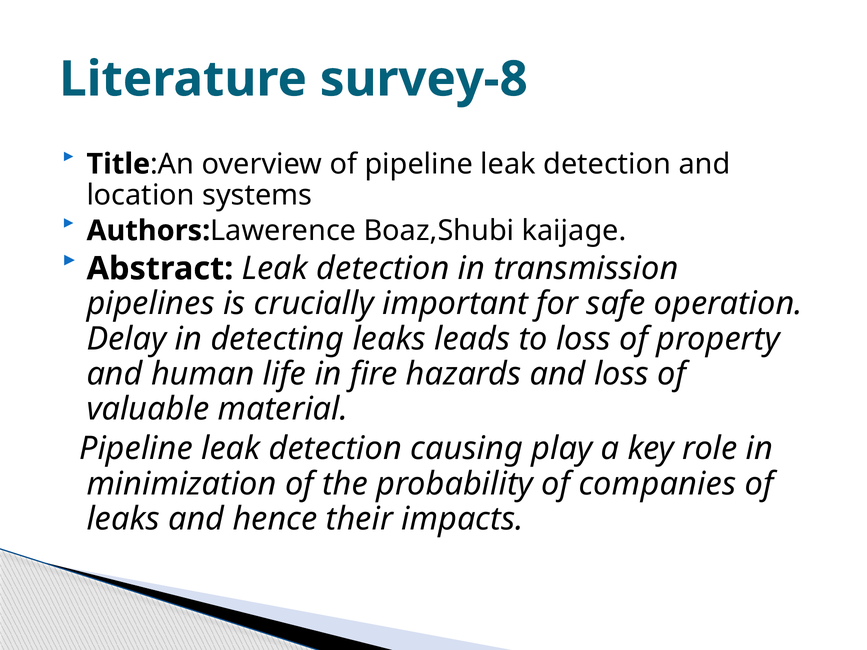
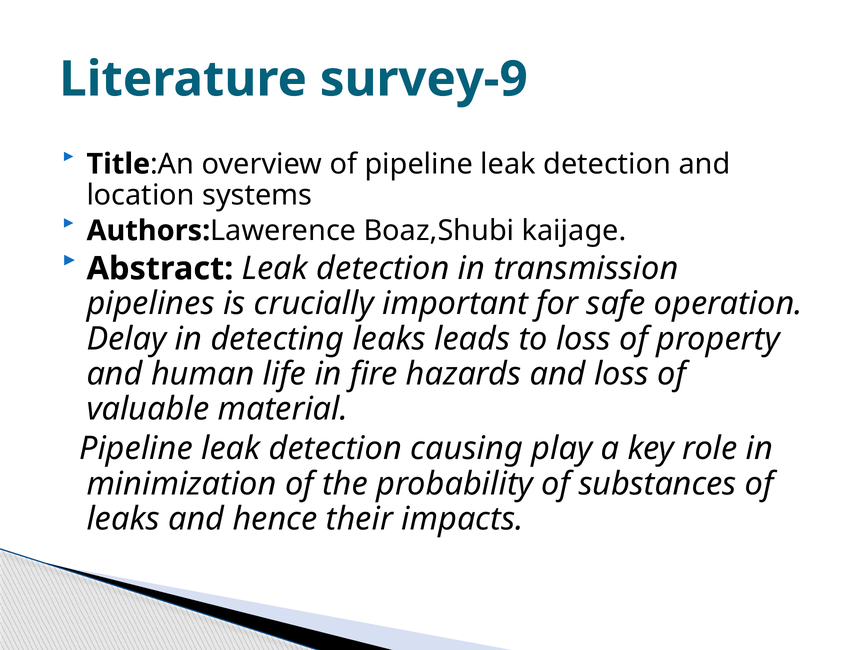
survey-8: survey-8 -> survey-9
companies: companies -> substances
